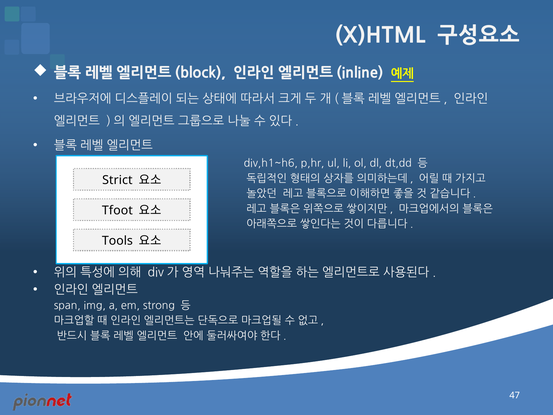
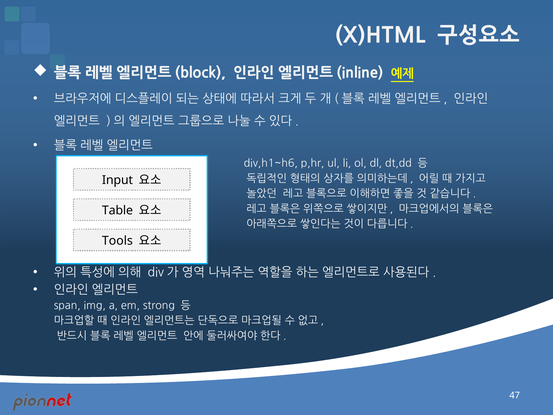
Strict: Strict -> Input
Tfoot: Tfoot -> Table
